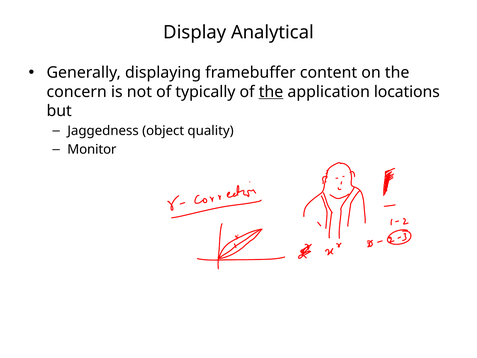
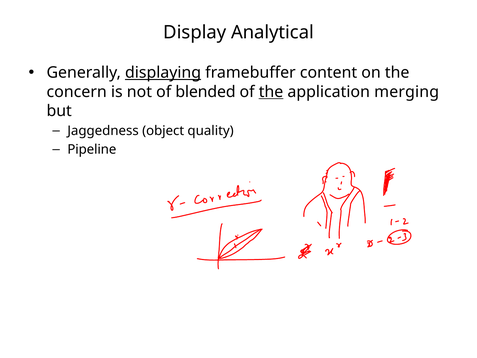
displaying underline: none -> present
typically: typically -> blended
locations: locations -> merging
Monitor: Monitor -> Pipeline
